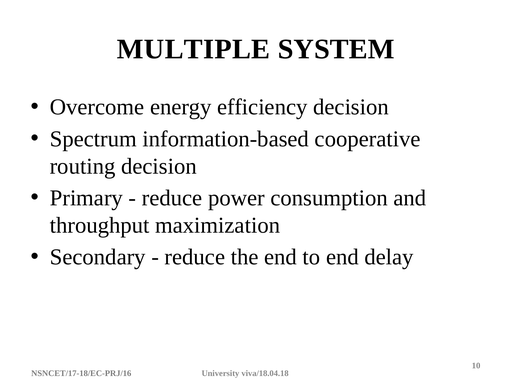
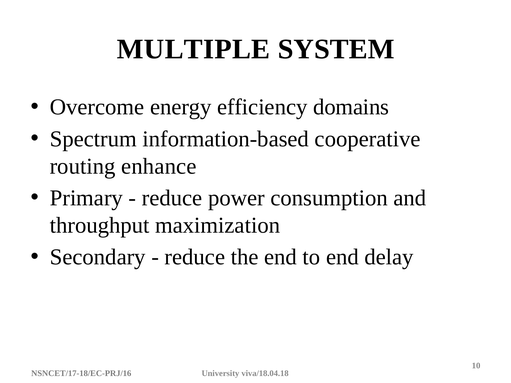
efficiency decision: decision -> domains
routing decision: decision -> enhance
